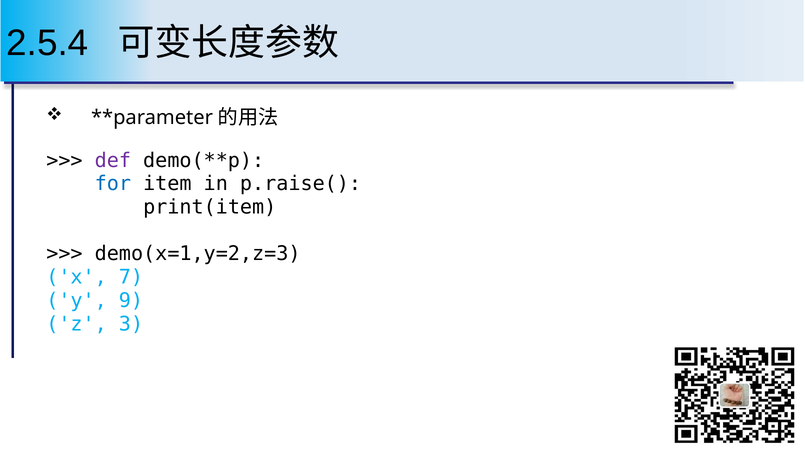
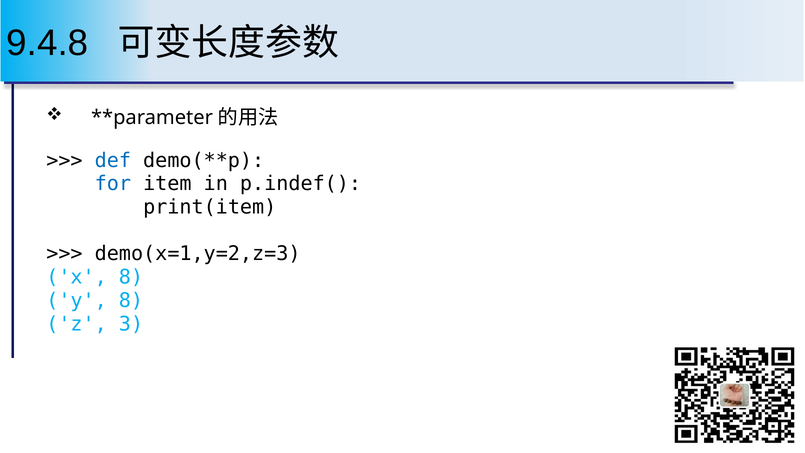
2.5.4: 2.5.4 -> 9.4.8
def colour: purple -> blue
p.raise(: p.raise( -> p.indef(
x 7: 7 -> 8
y 9: 9 -> 8
